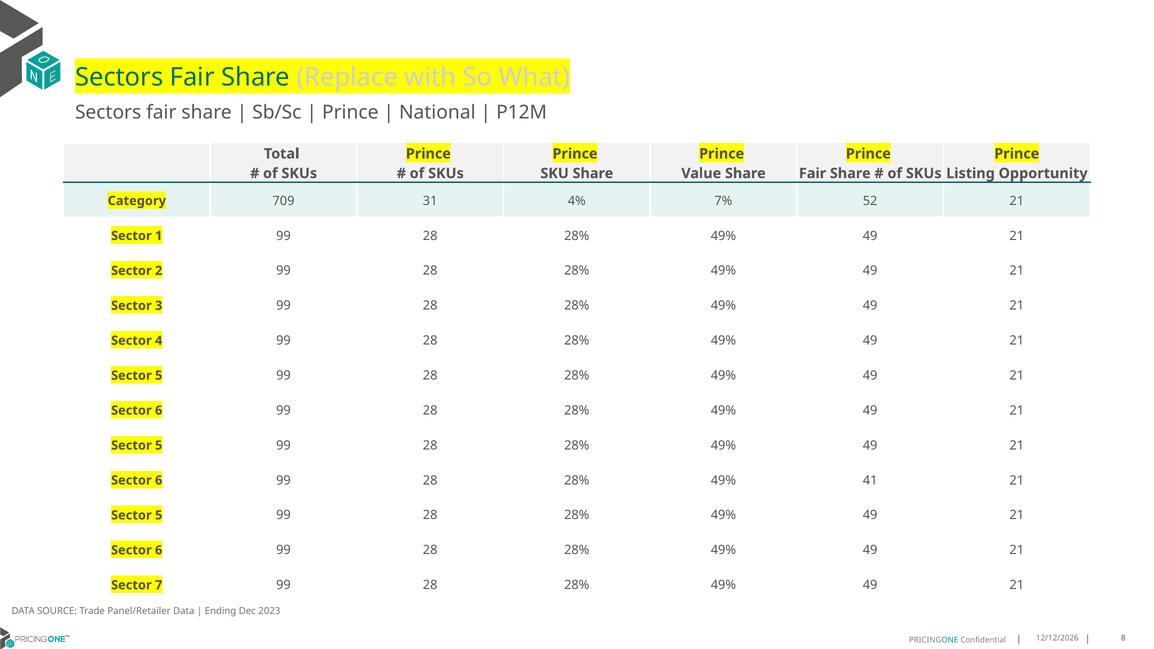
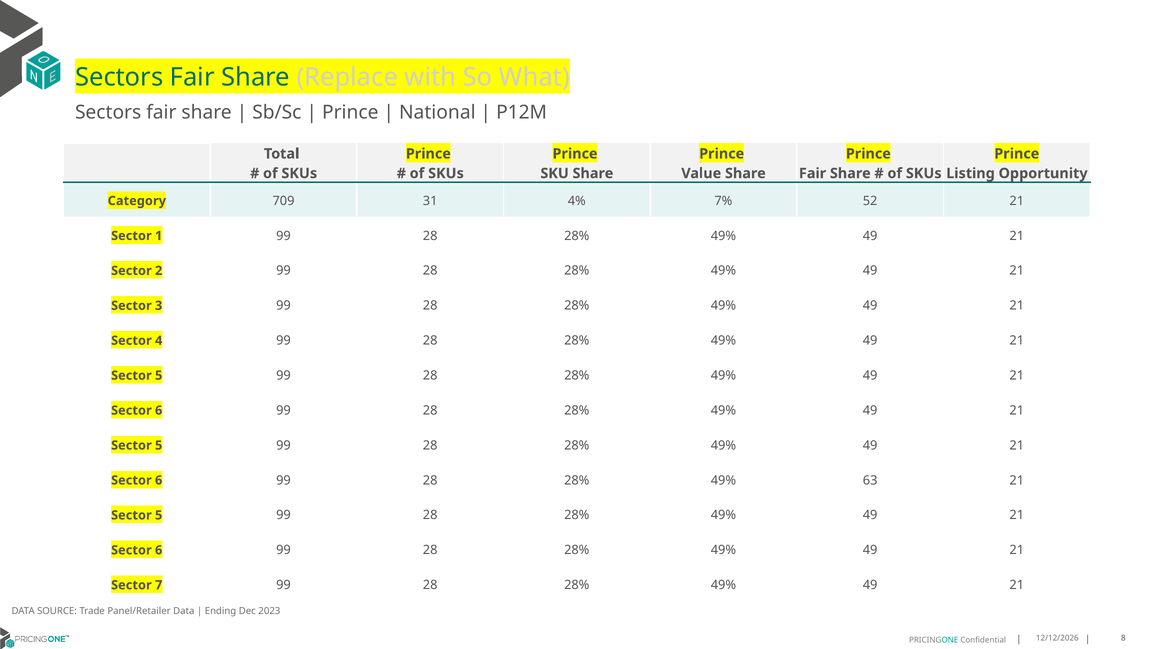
41: 41 -> 63
